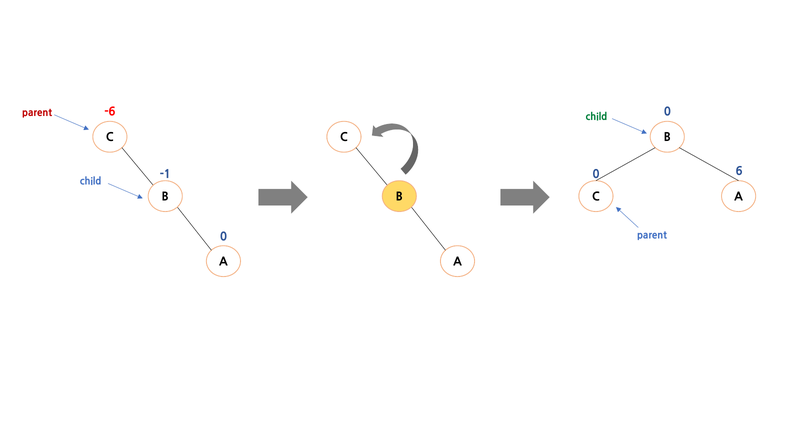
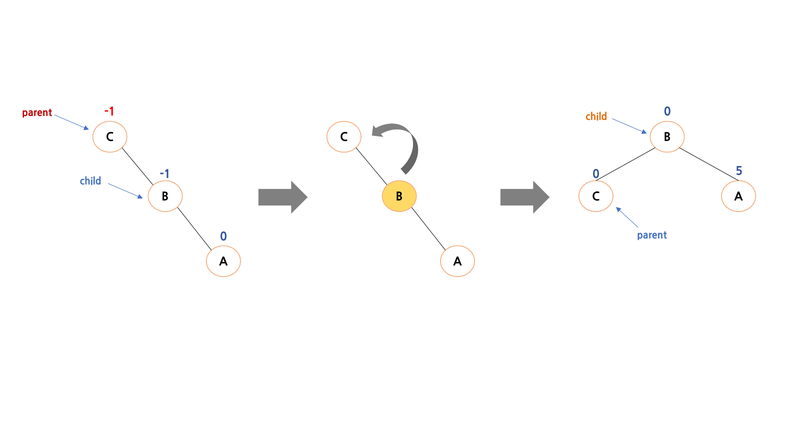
-6 at (110, 112): -6 -> -1
child at (596, 117) colour: green -> orange
6: 6 -> 5
